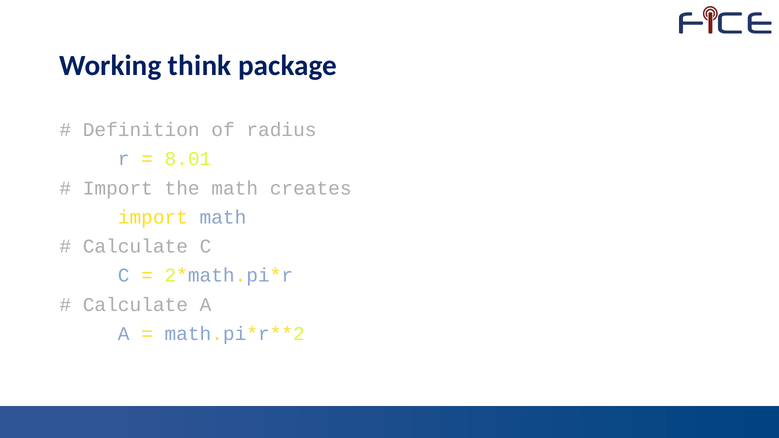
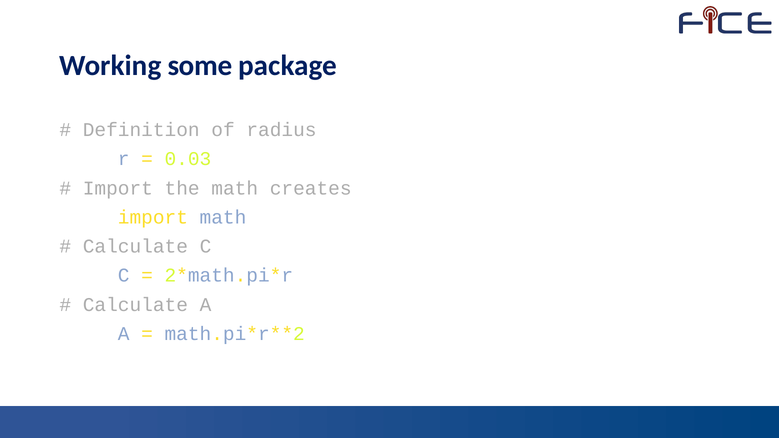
think: think -> some
8.01: 8.01 -> 0.03
